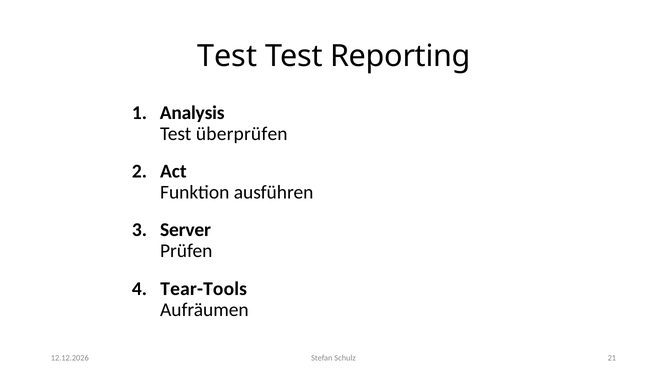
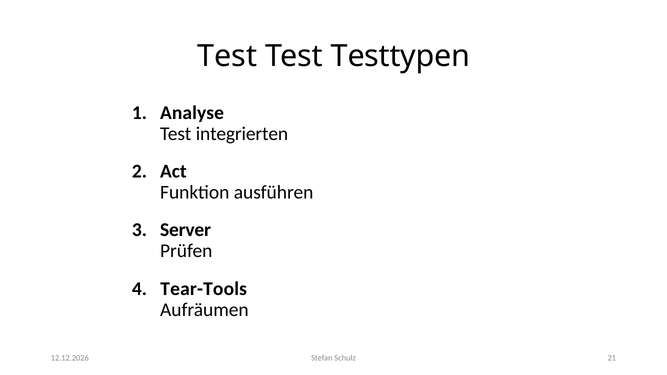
Reporting: Reporting -> Testtypen
Analysis: Analysis -> Analyse
überprüfen: überprüfen -> integrierten
